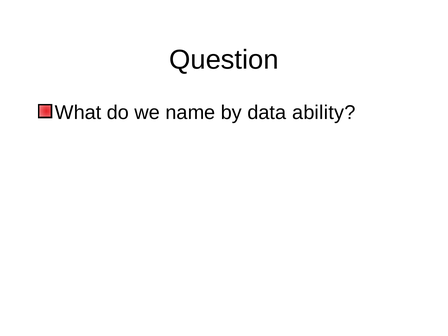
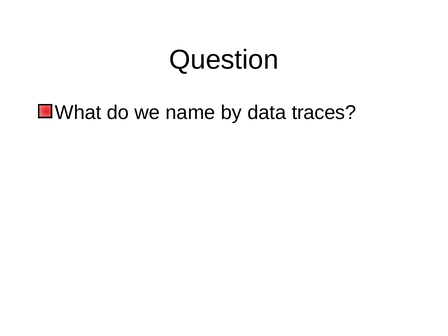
ability: ability -> traces
